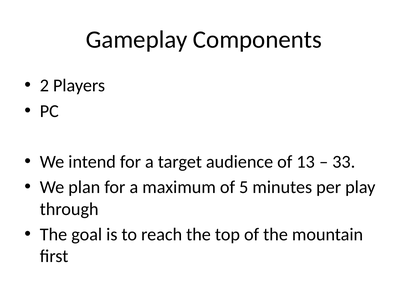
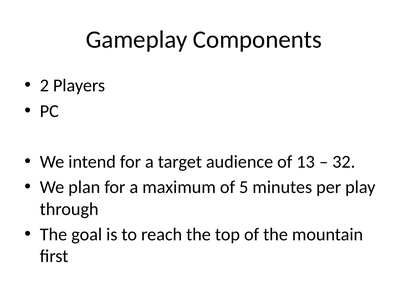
33: 33 -> 32
